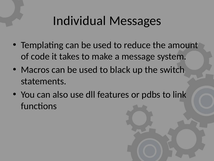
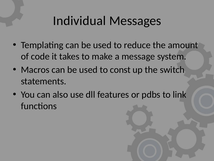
black: black -> const
